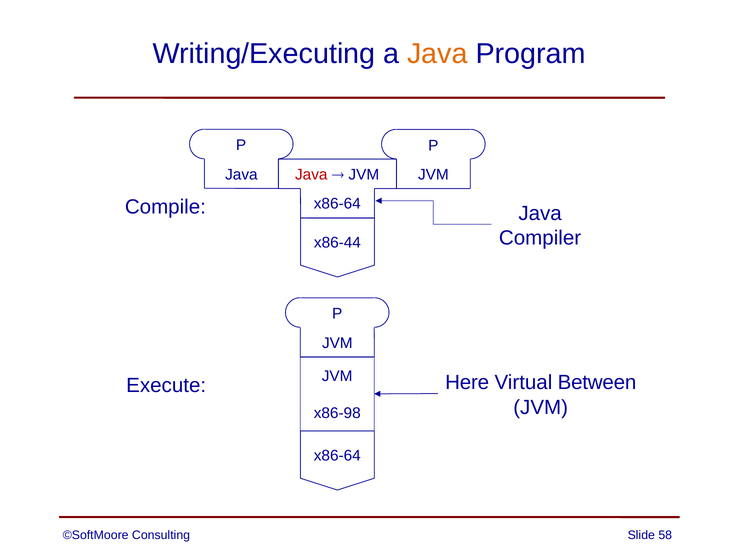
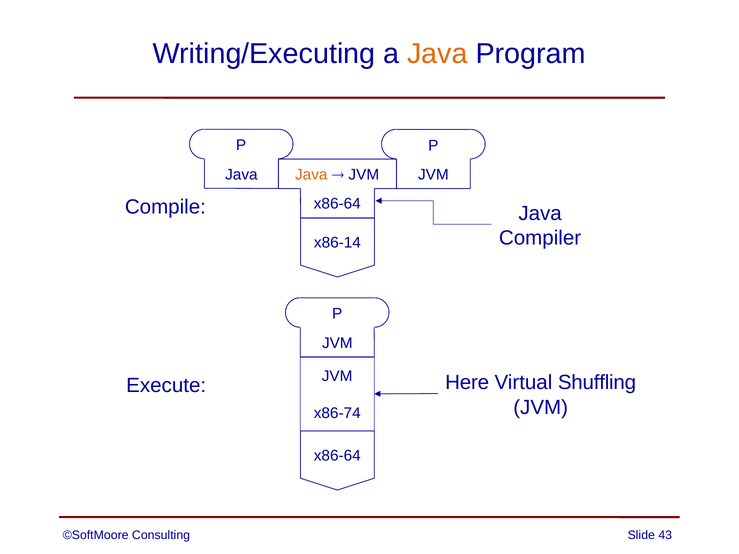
Java at (311, 175) colour: red -> orange
x86-44: x86-44 -> x86-14
Between: Between -> Shuffling
x86-98: x86-98 -> x86-74
58: 58 -> 43
